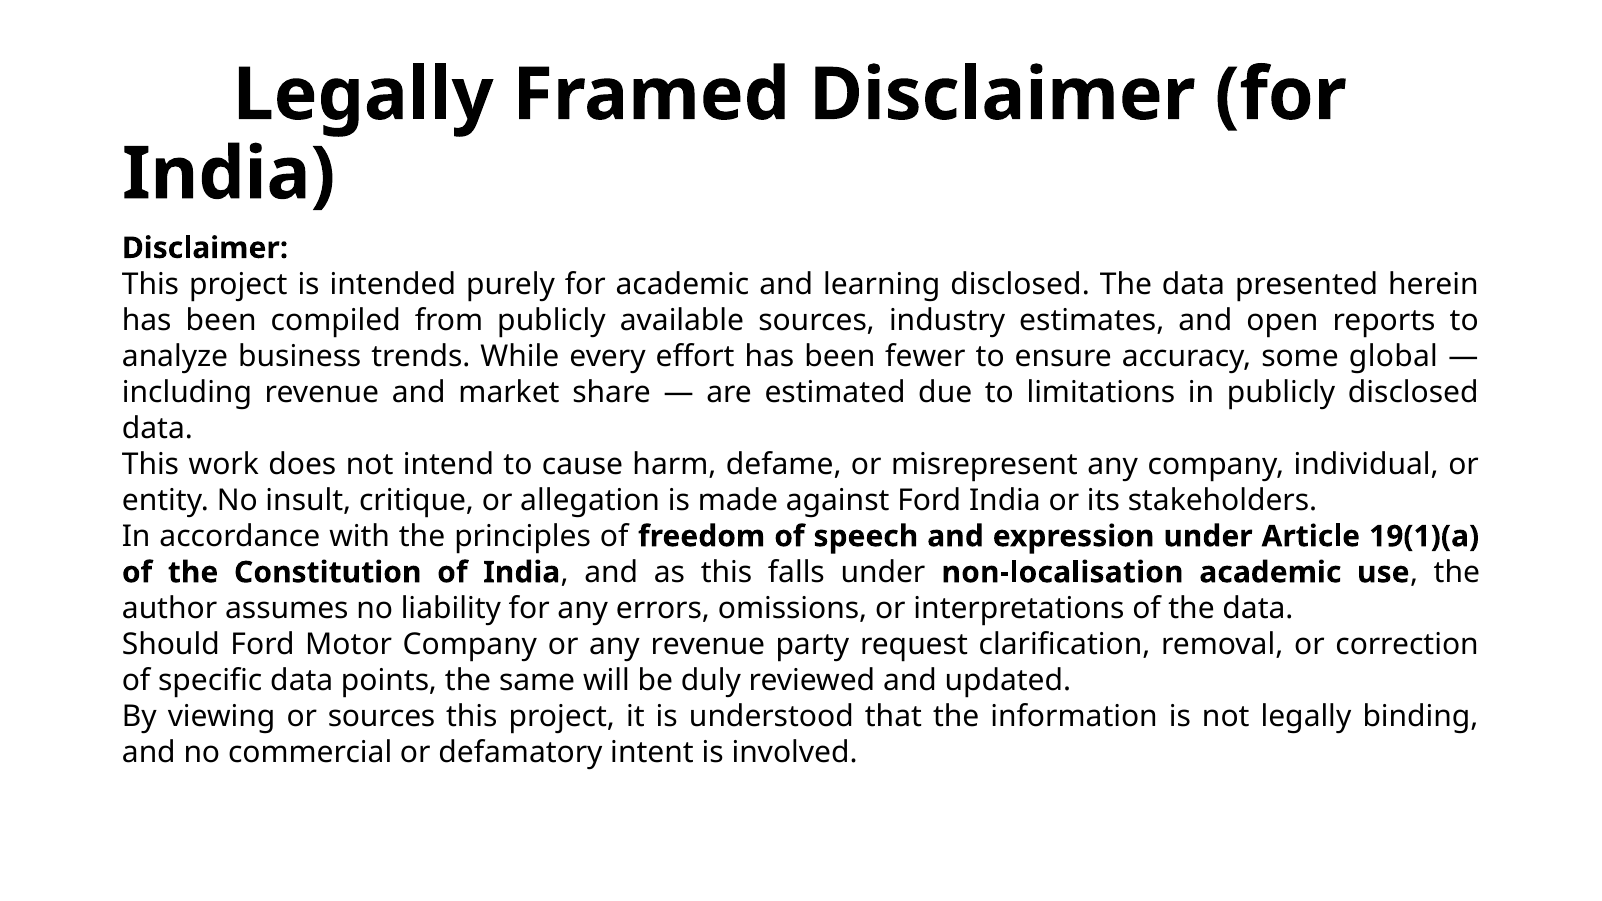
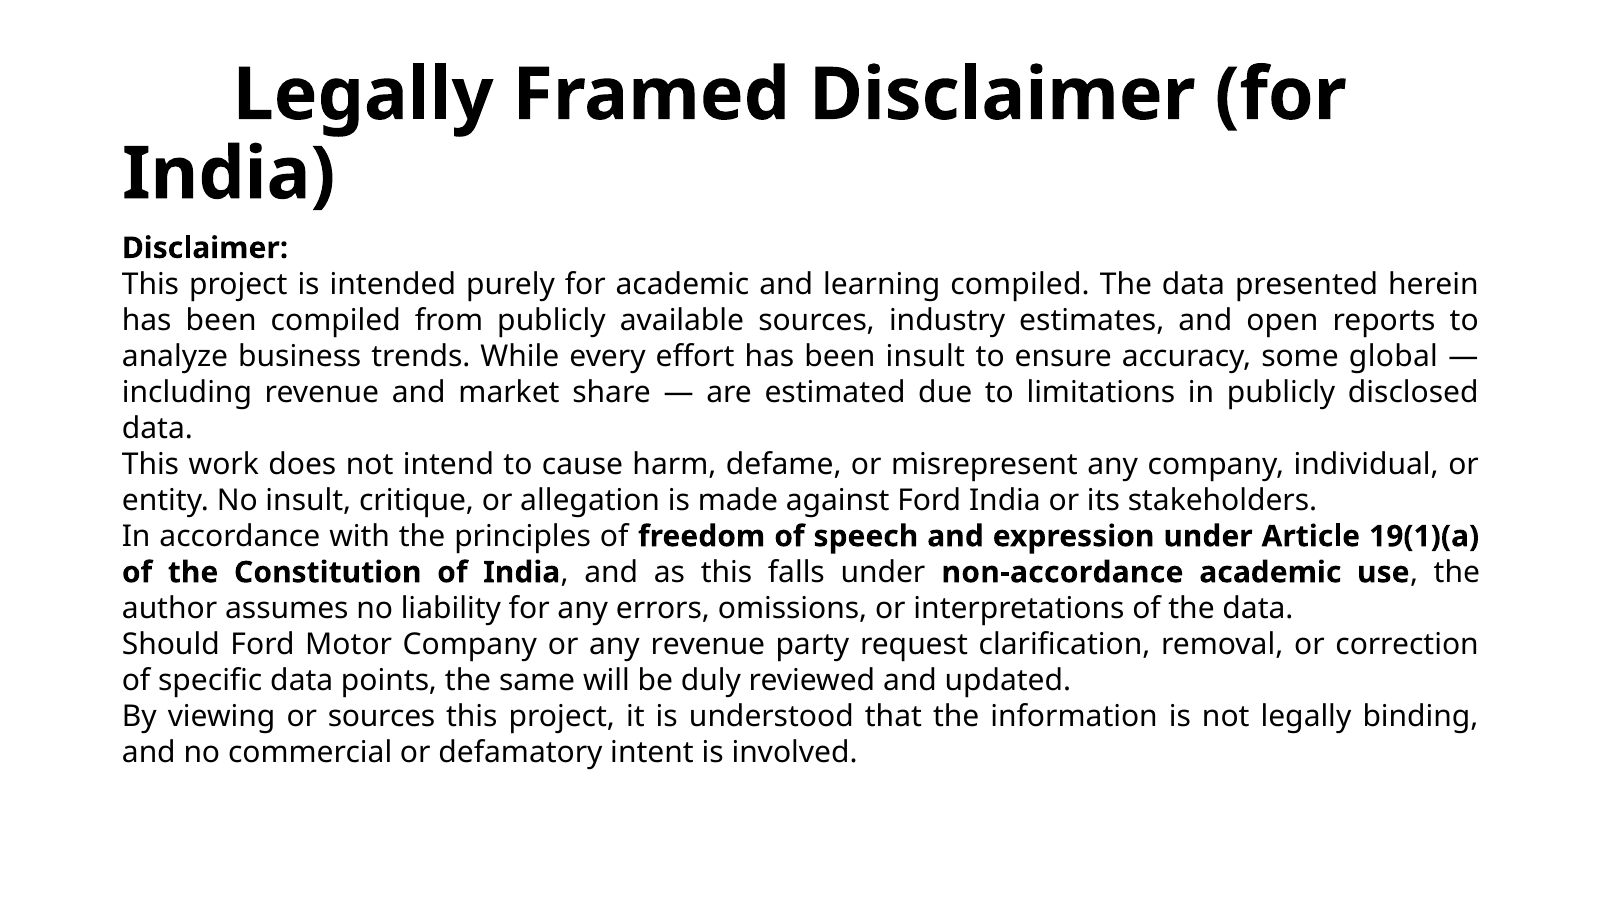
learning disclosed: disclosed -> compiled
been fewer: fewer -> insult
non-localisation: non-localisation -> non-accordance
